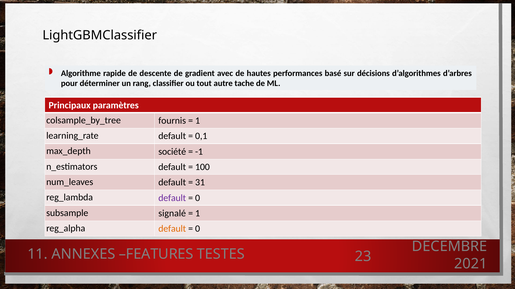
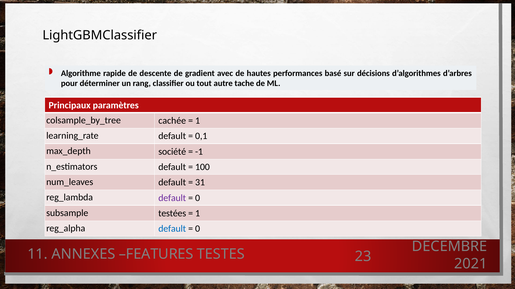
fournis: fournis -> cachée
signalé: signalé -> testées
default at (172, 229) colour: orange -> blue
